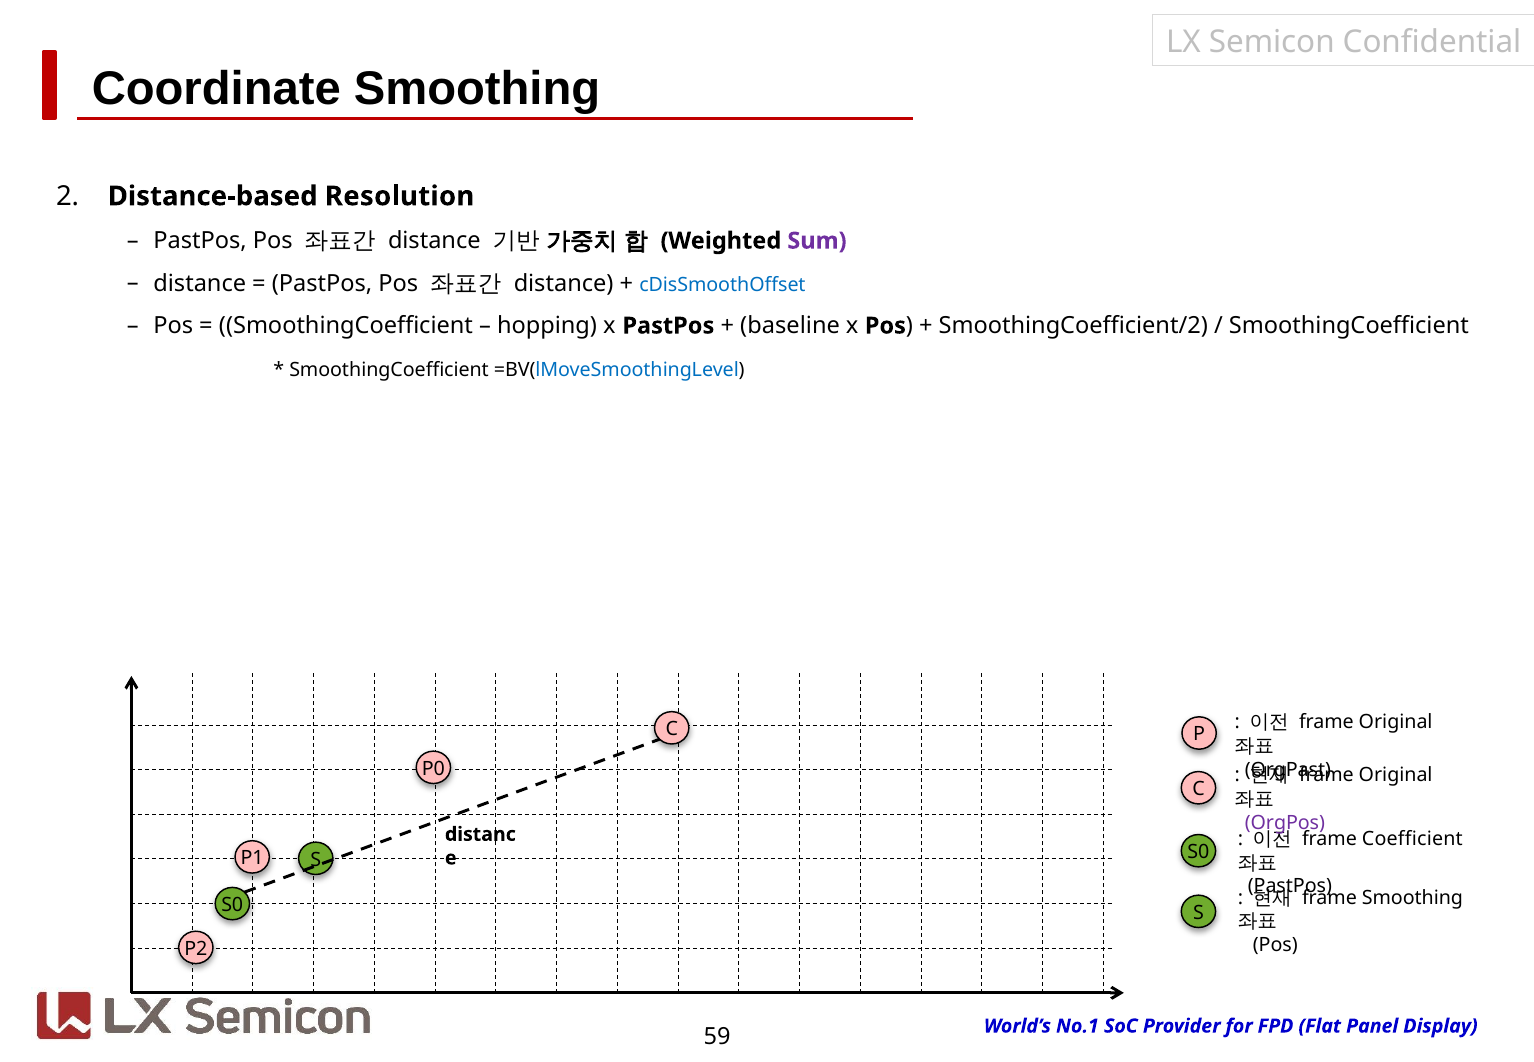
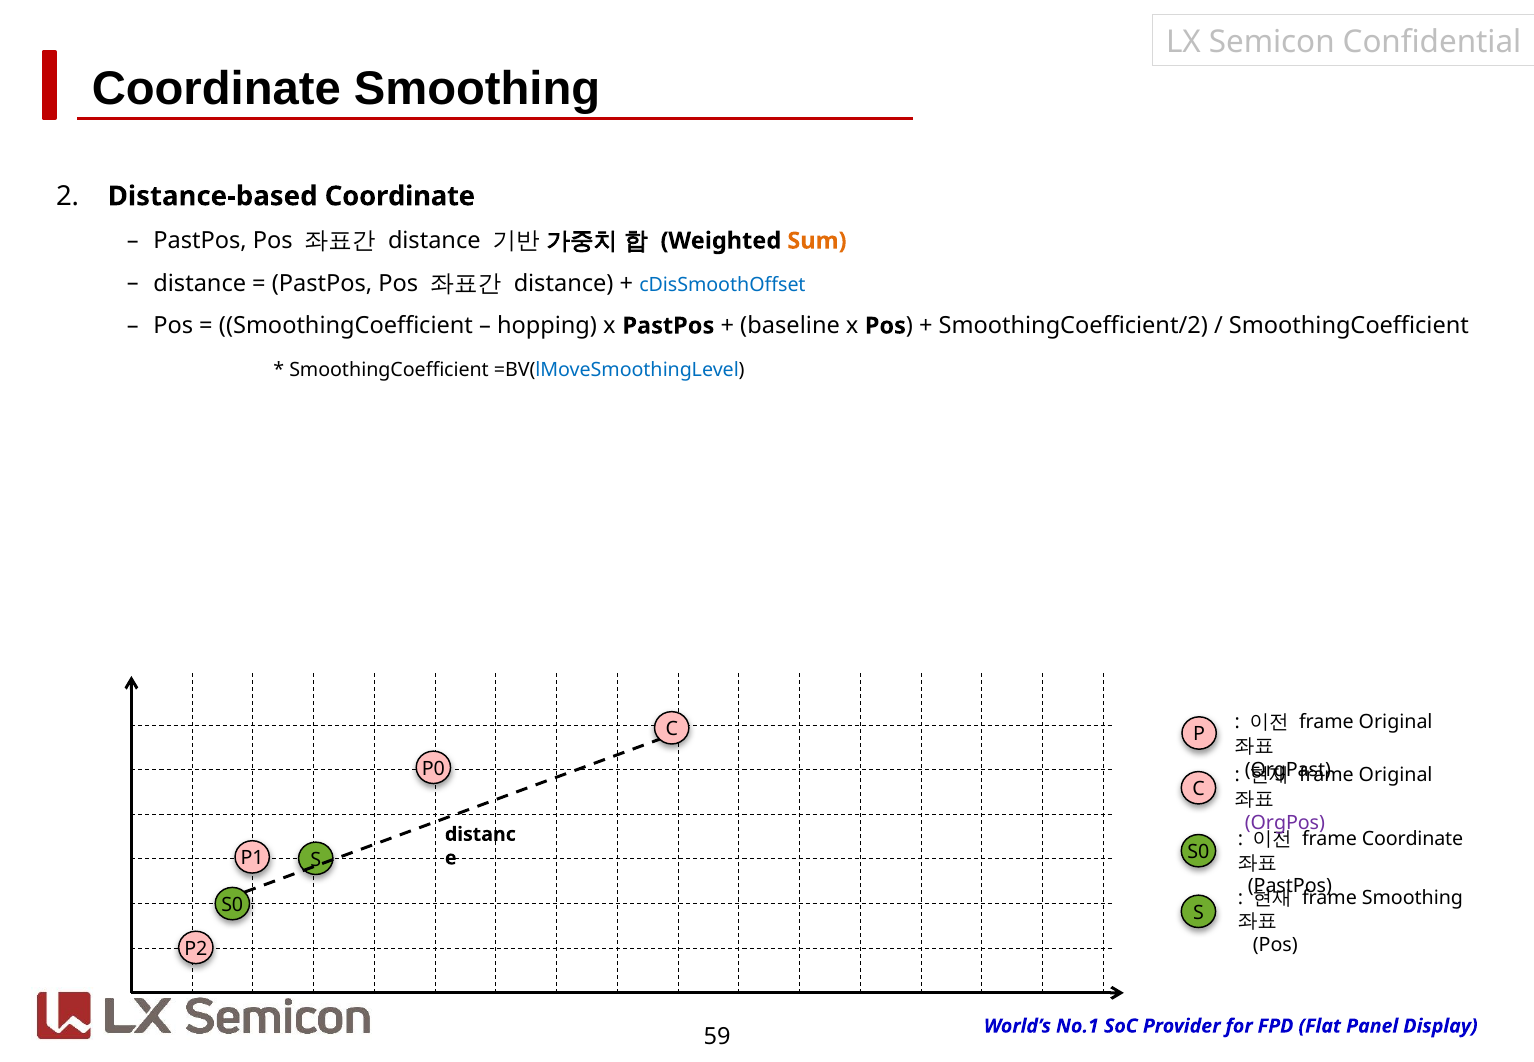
Distance-based Resolution: Resolution -> Coordinate
Sum colour: purple -> orange
frame Coefficient: Coefficient -> Coordinate
